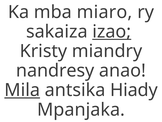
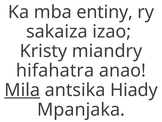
miaro: miaro -> entiny
izao underline: present -> none
nandresy: nandresy -> hifahatra
